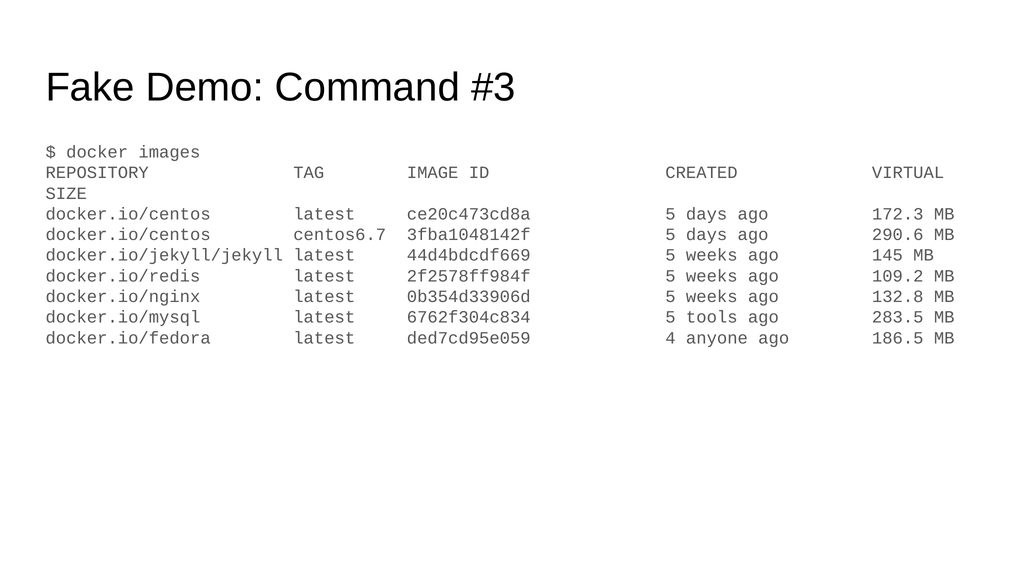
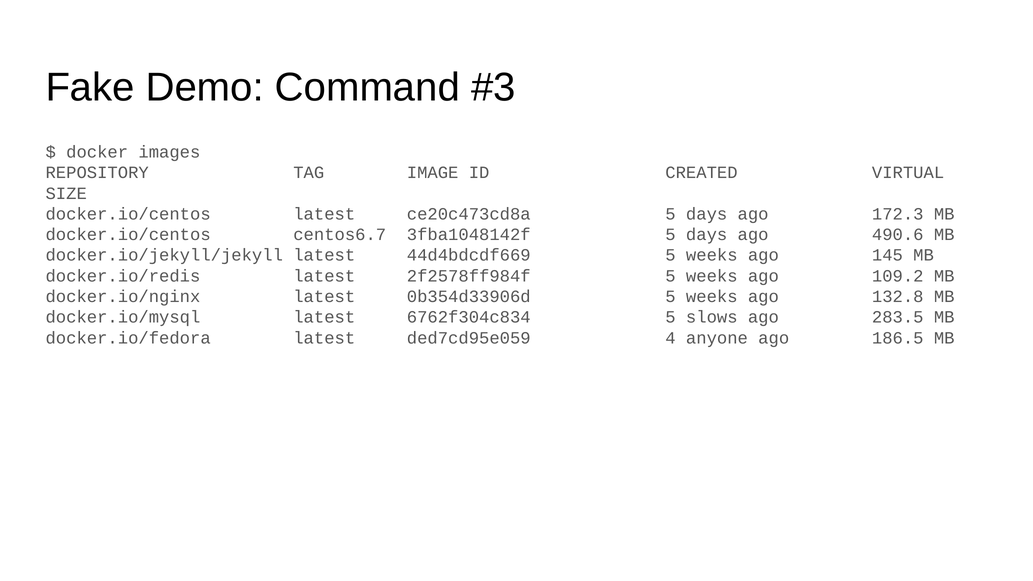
290.6: 290.6 -> 490.6
tools: tools -> slows
